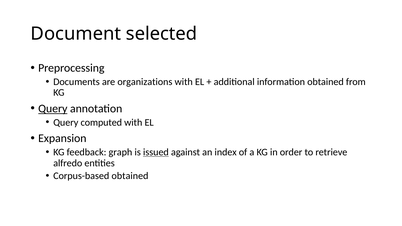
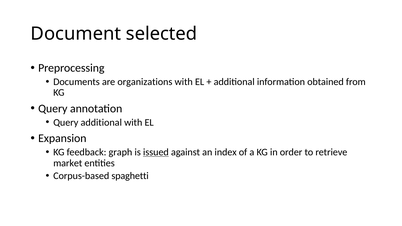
Query at (53, 109) underline: present -> none
Query computed: computed -> additional
alfredo: alfredo -> market
Corpus-based obtained: obtained -> spaghetti
